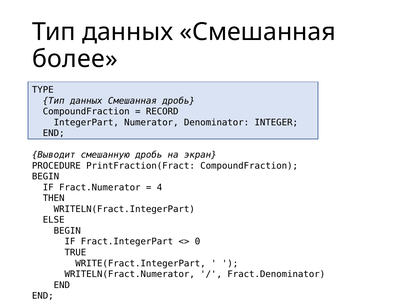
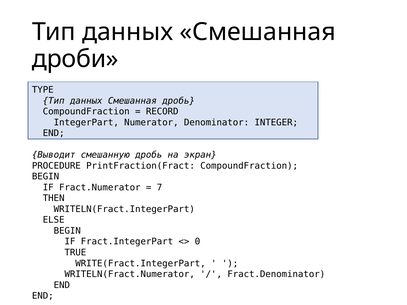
более: более -> дроби
4: 4 -> 7
